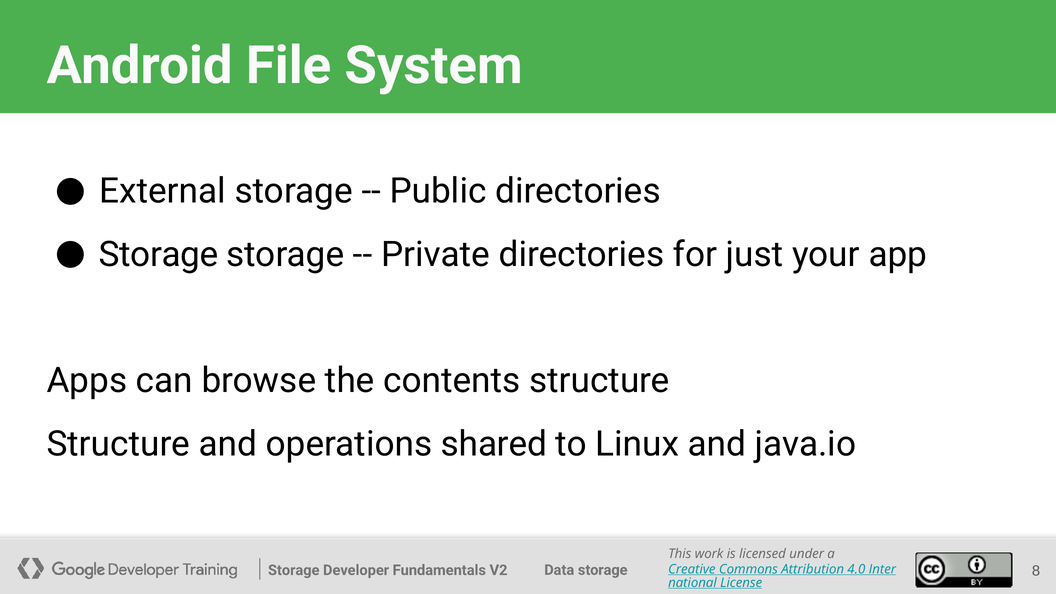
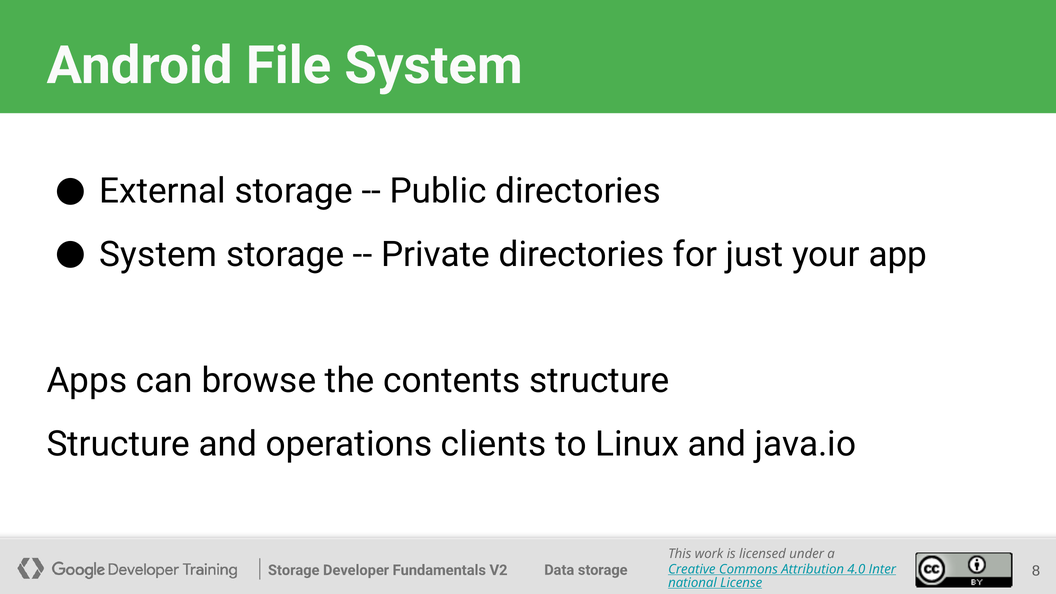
Storage at (159, 254): Storage -> System
shared: shared -> clients
